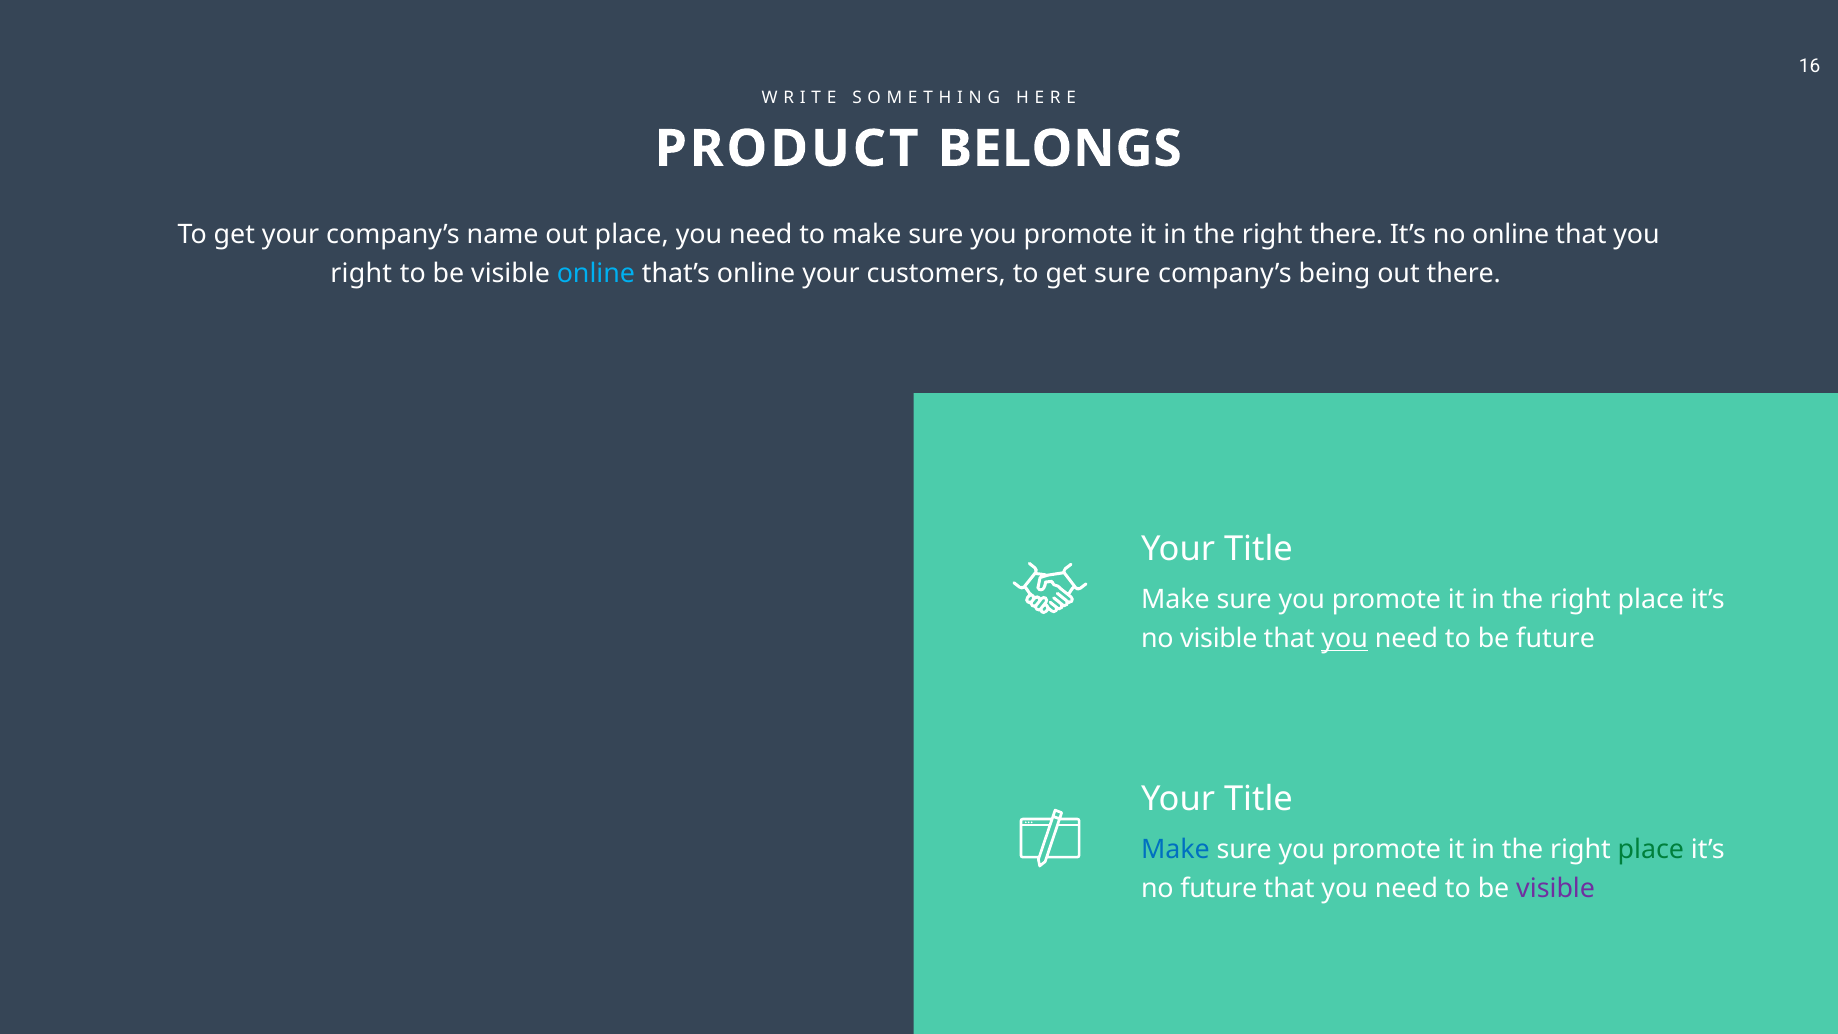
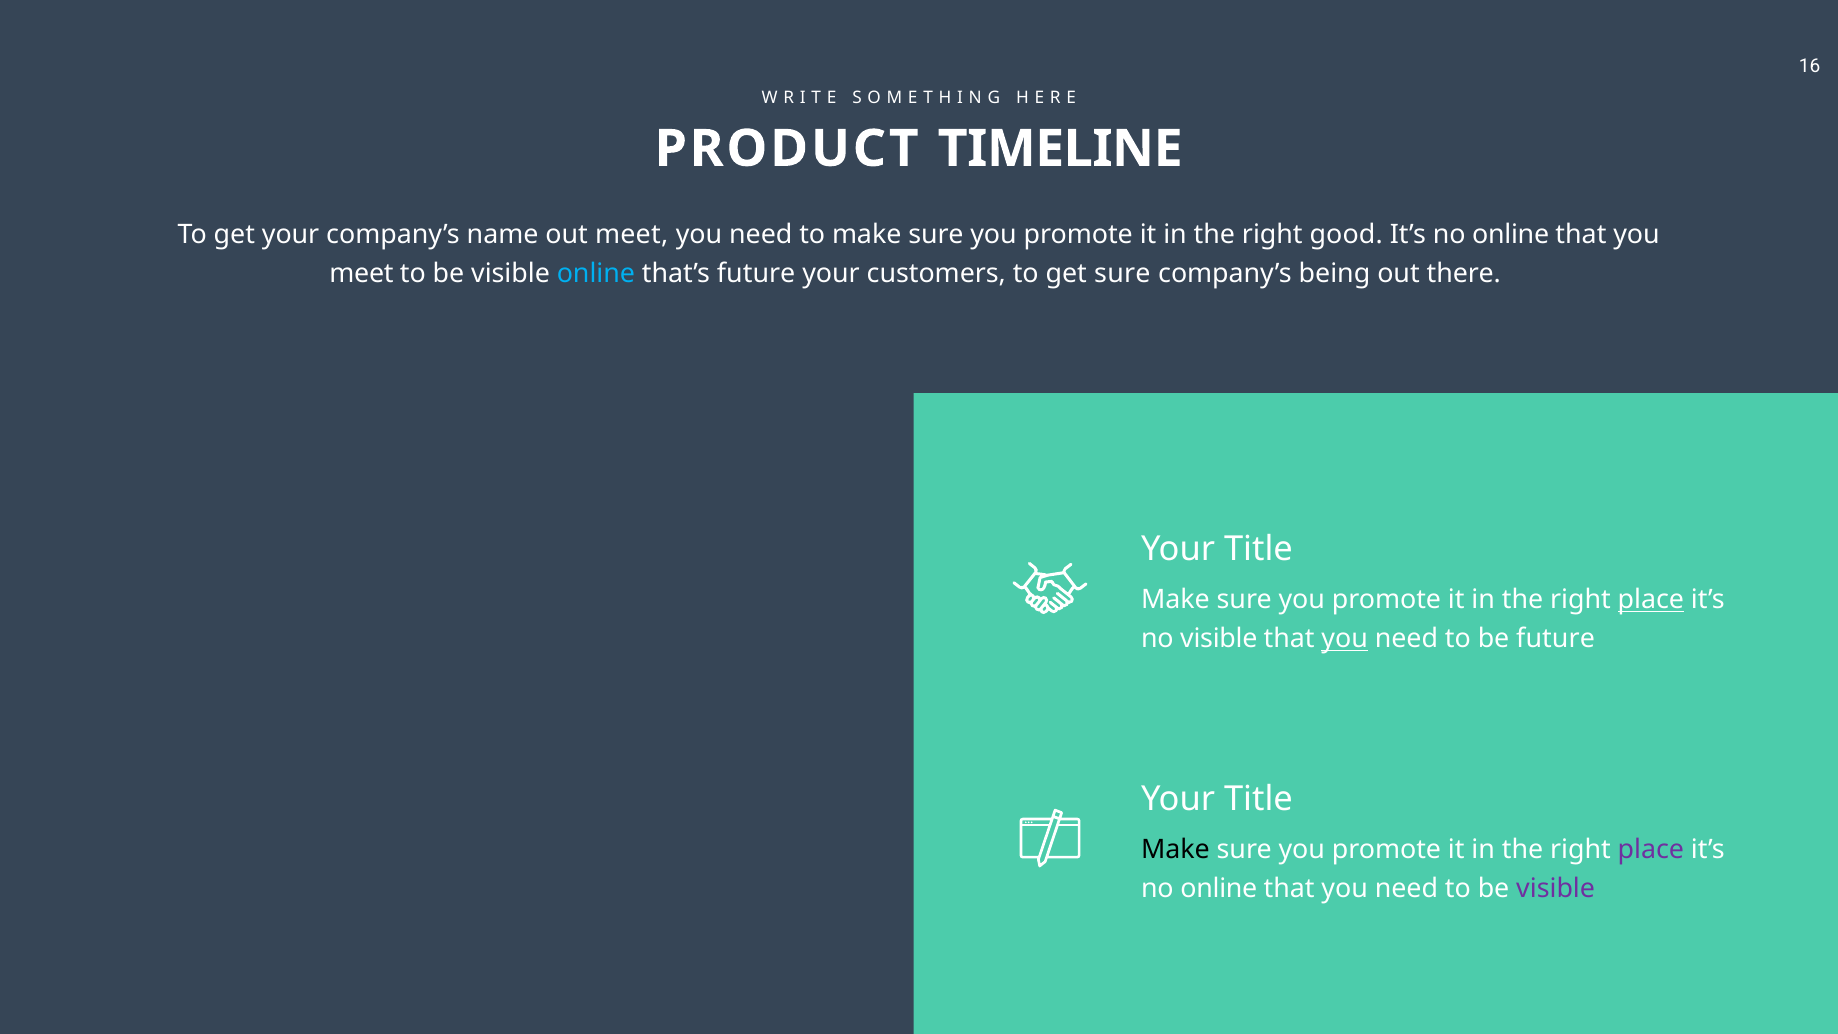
BELONGS: BELONGS -> TIMELINE
out place: place -> meet
right there: there -> good
right at (361, 274): right -> meet
that’s online: online -> future
place at (1651, 600) underline: none -> present
Make at (1175, 849) colour: blue -> black
place at (1651, 849) colour: green -> purple
future at (1219, 888): future -> online
